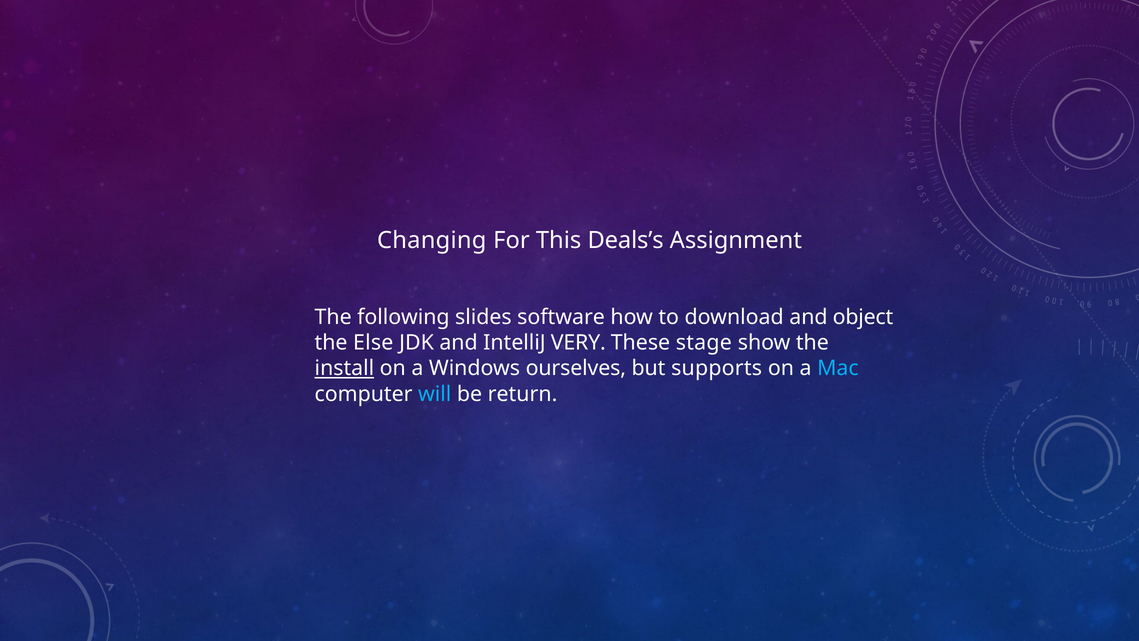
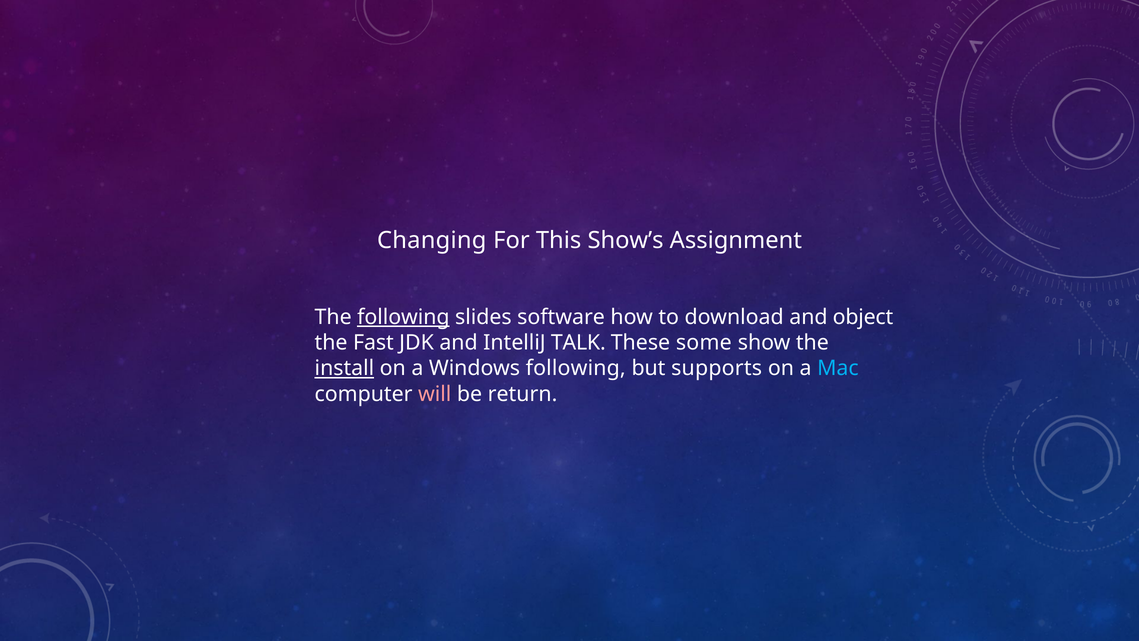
Deals’s: Deals’s -> Show’s
following at (403, 317) underline: none -> present
Else: Else -> Fast
VERY: VERY -> TALK
stage: stage -> some
Windows ourselves: ourselves -> following
will colour: light blue -> pink
